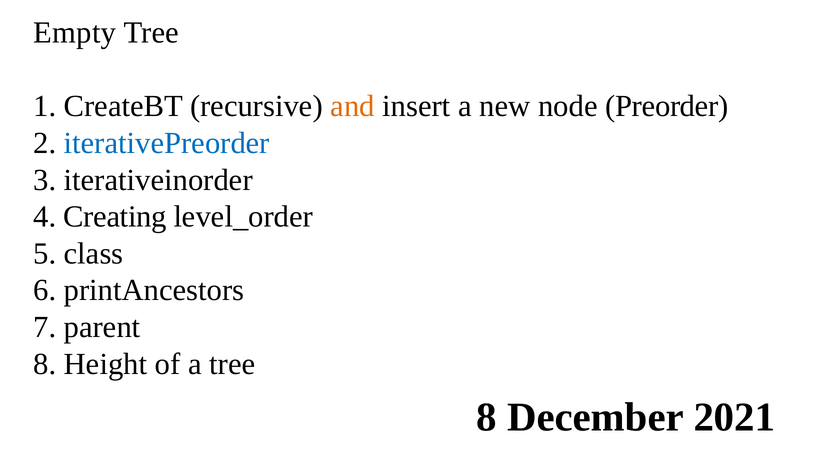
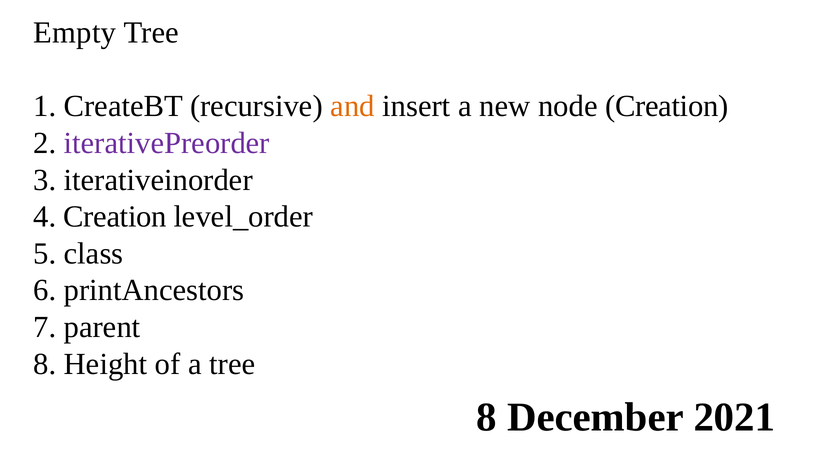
node Preorder: Preorder -> Creation
iterativePreorder colour: blue -> purple
4 Creating: Creating -> Creation
